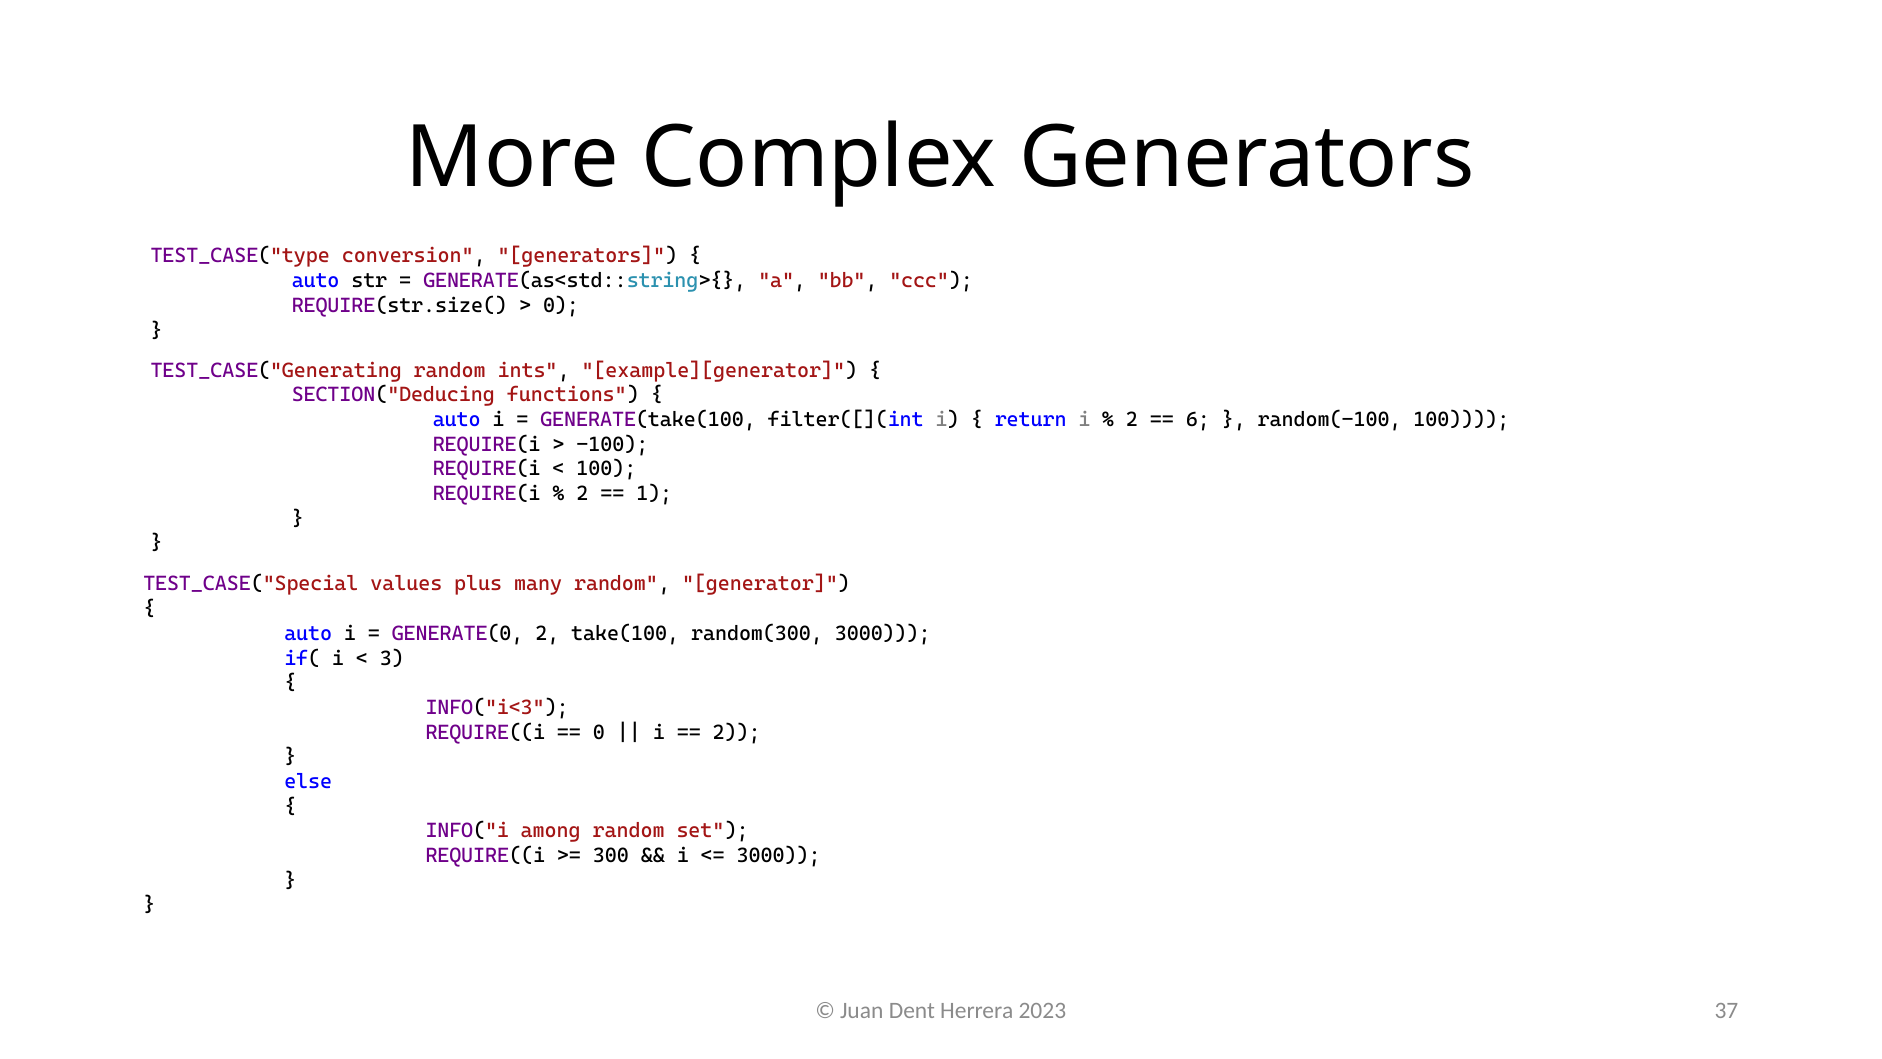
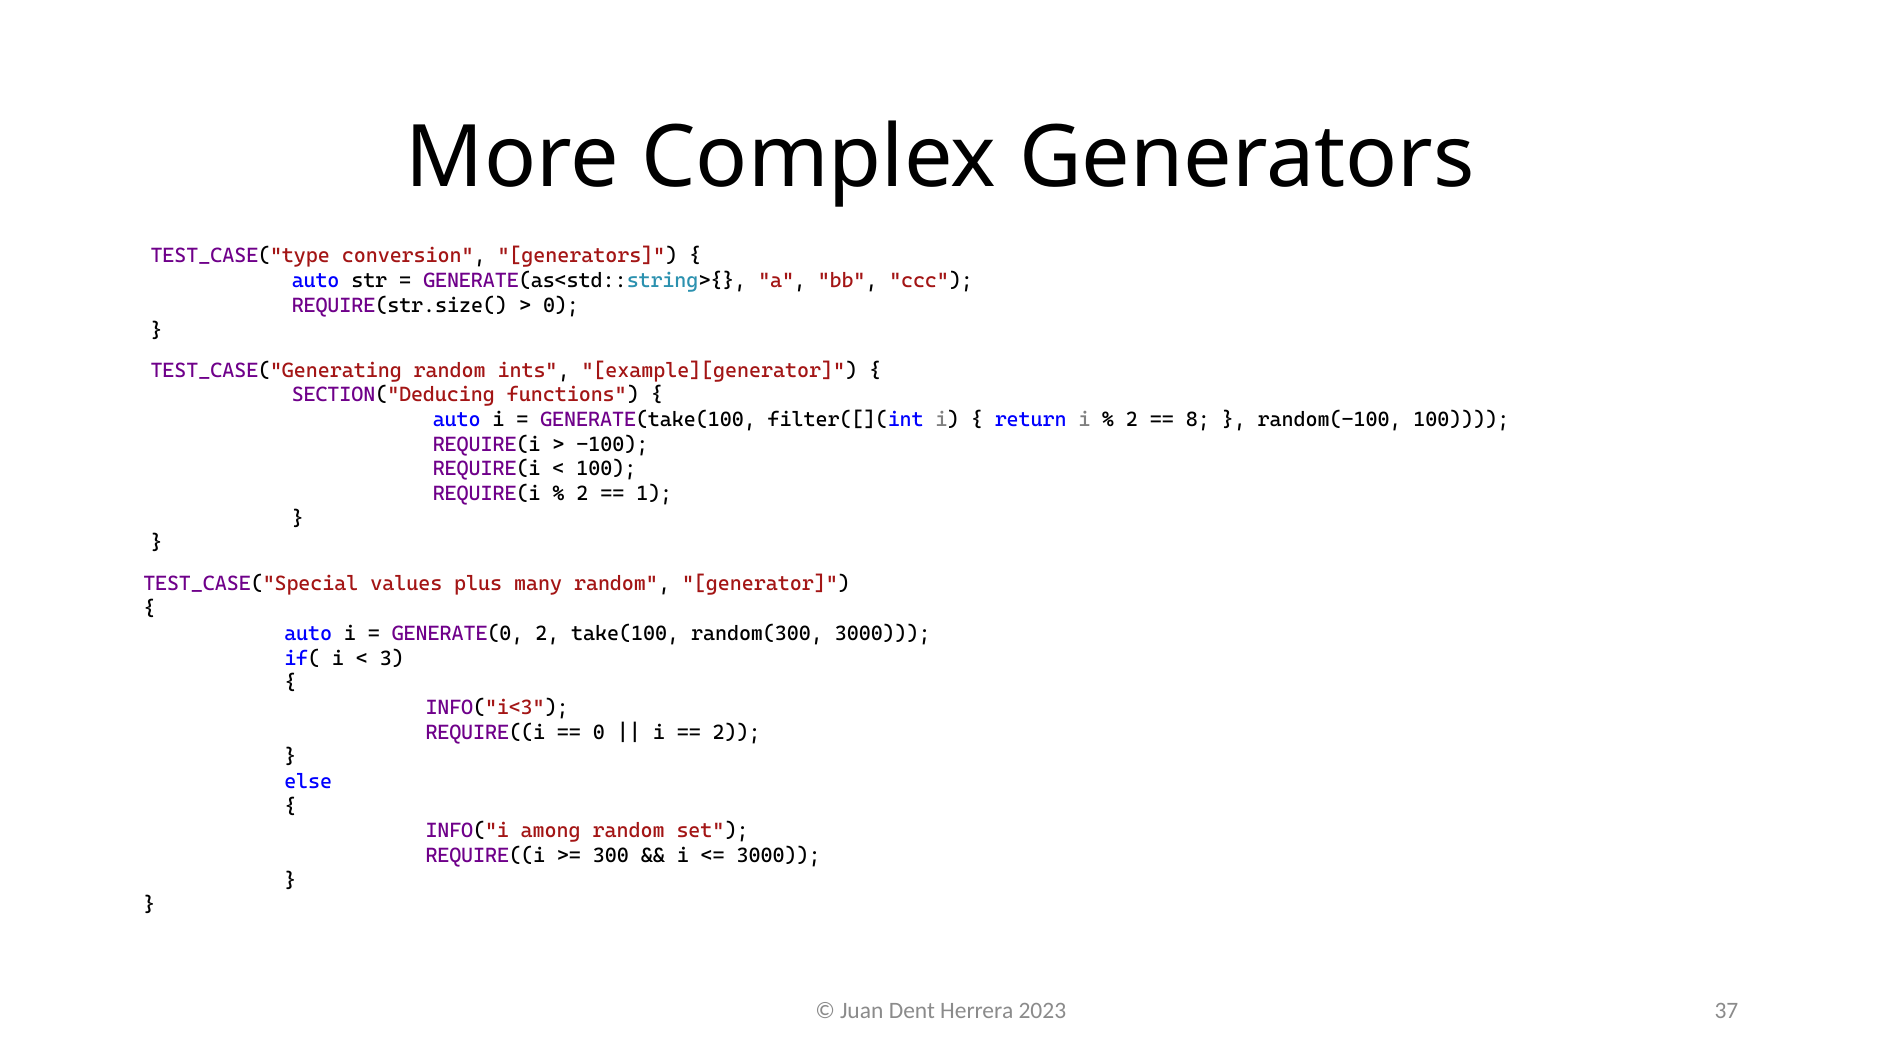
6: 6 -> 8
